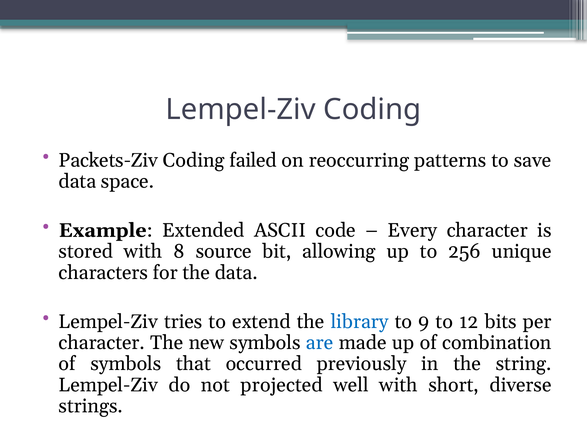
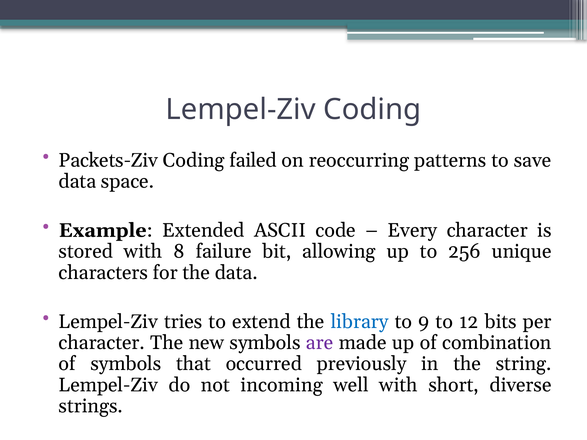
source: source -> failure
are colour: blue -> purple
projected: projected -> incoming
